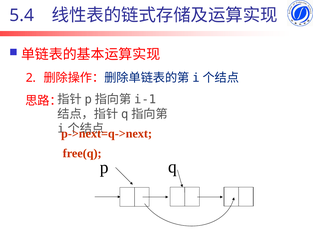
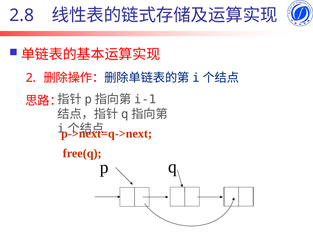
5.4: 5.4 -> 2.8
